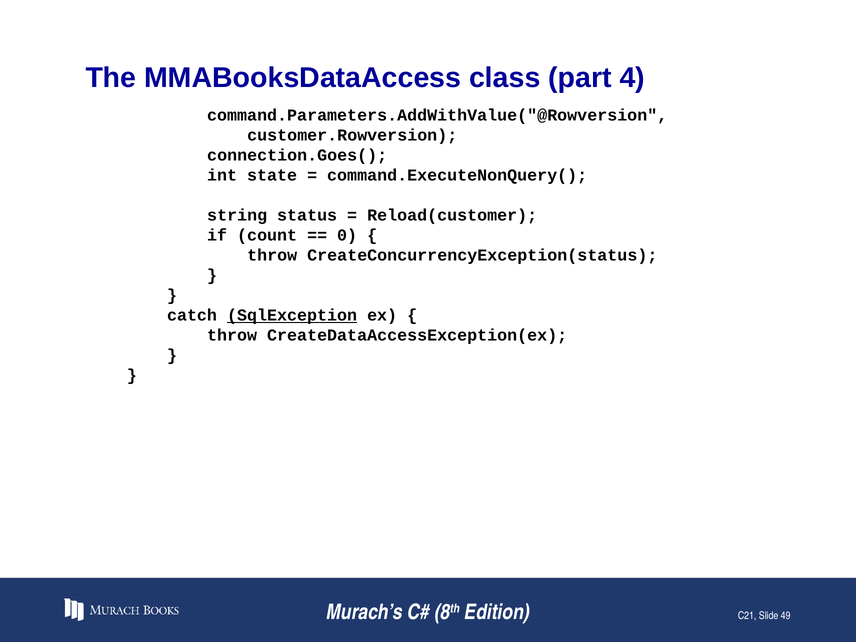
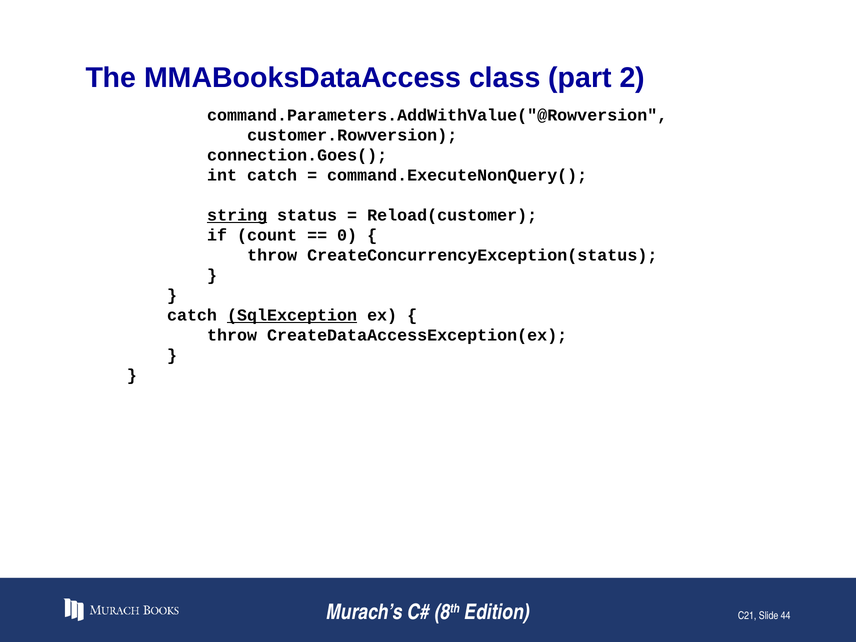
4: 4 -> 2
int state: state -> catch
string underline: none -> present
49: 49 -> 44
